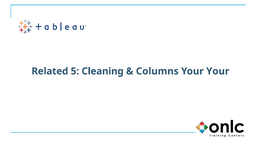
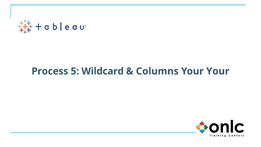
Related: Related -> Process
Cleaning: Cleaning -> Wildcard
